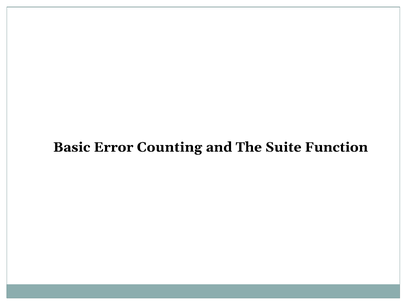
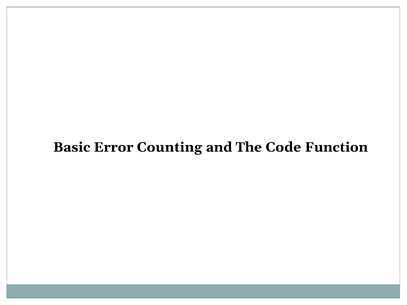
Suite: Suite -> Code
